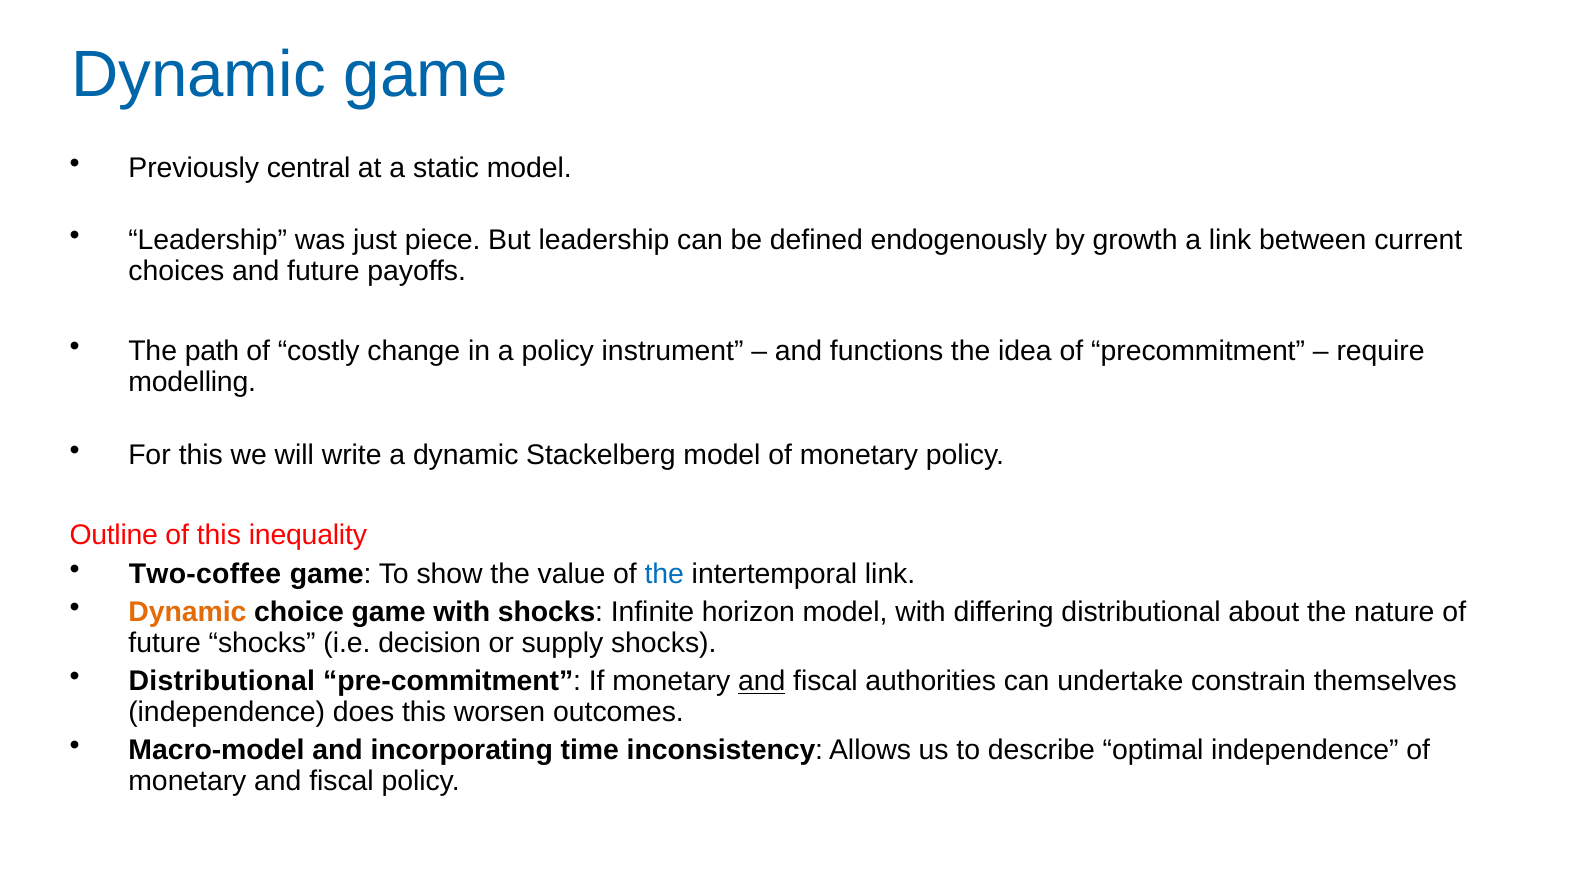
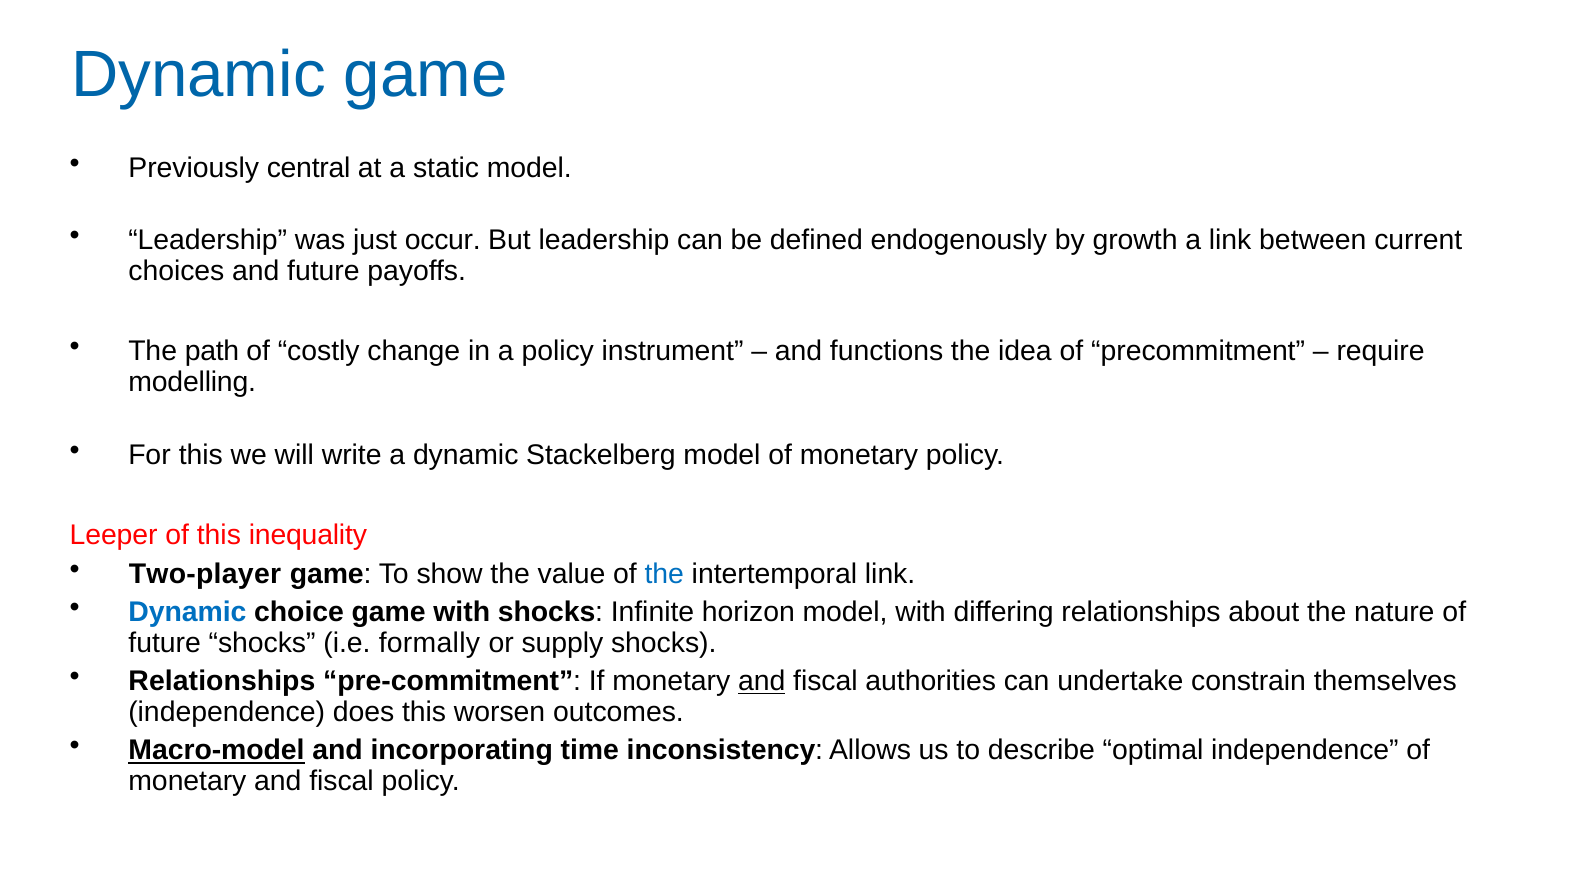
piece: piece -> occur
Outline: Outline -> Leeper
Two-coffee: Two-coffee -> Two-player
Dynamic at (187, 612) colour: orange -> blue
differing distributional: distributional -> relationships
decision: decision -> formally
Distributional at (222, 681): Distributional -> Relationships
Macro-model underline: none -> present
